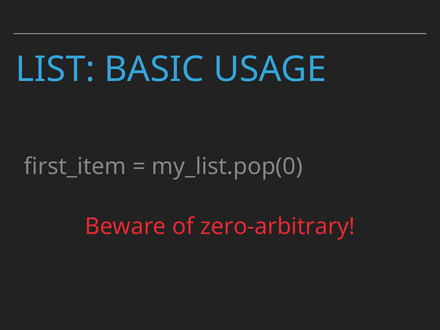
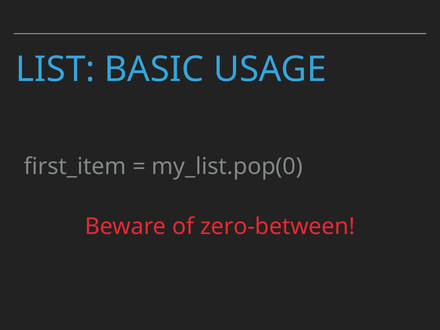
zero-arbitrary: zero-arbitrary -> zero-between
